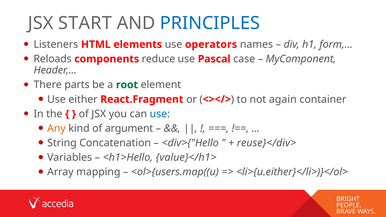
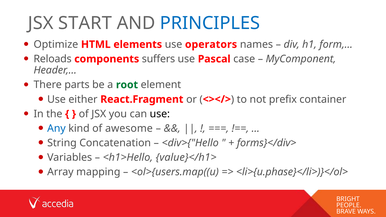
Listeners: Listeners -> Optimize
reduce: reduce -> suffers
again: again -> prefix
use at (160, 114) colour: blue -> black
Any colour: orange -> blue
argument: argument -> awesome
reuse}</div>: reuse}</div> -> forms}</div>
<li>{u.either}</li>)}</ol>: <li>{u.either}</li>)}</ol> -> <li>{u.phase}</li>)}</ol>
